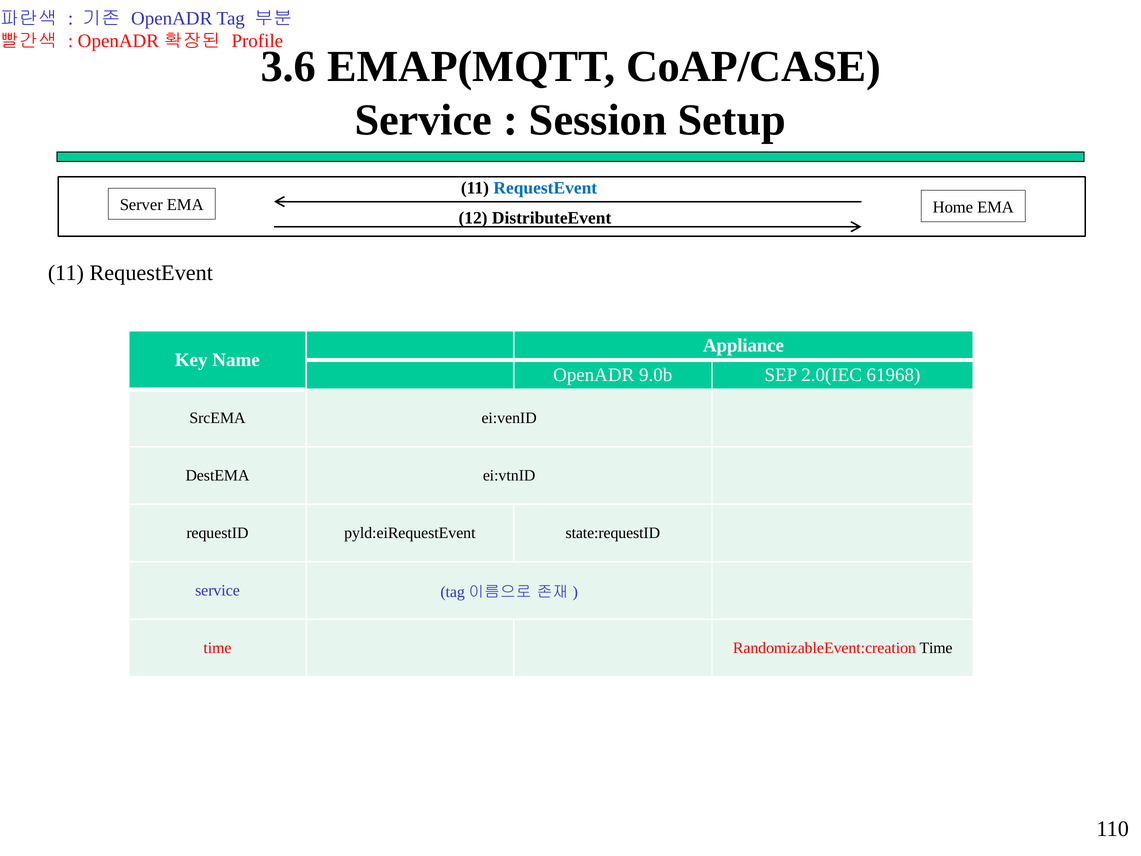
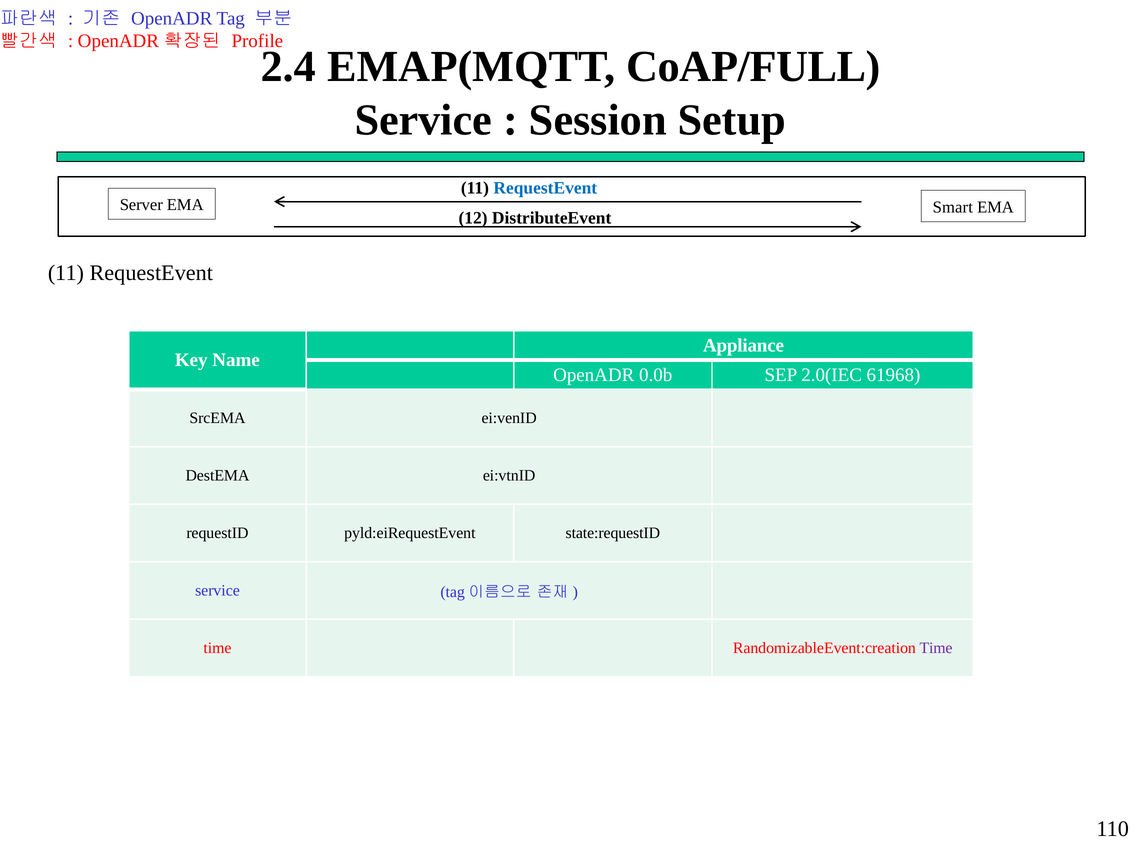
3.6: 3.6 -> 2.4
CoAP/CASE: CoAP/CASE -> CoAP/FULL
Home: Home -> Smart
9.0b: 9.0b -> 0.0b
Time at (936, 648) colour: black -> purple
